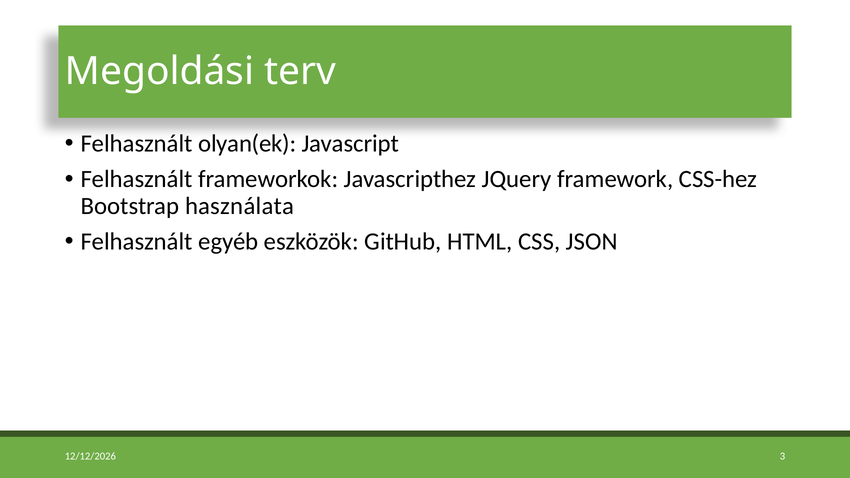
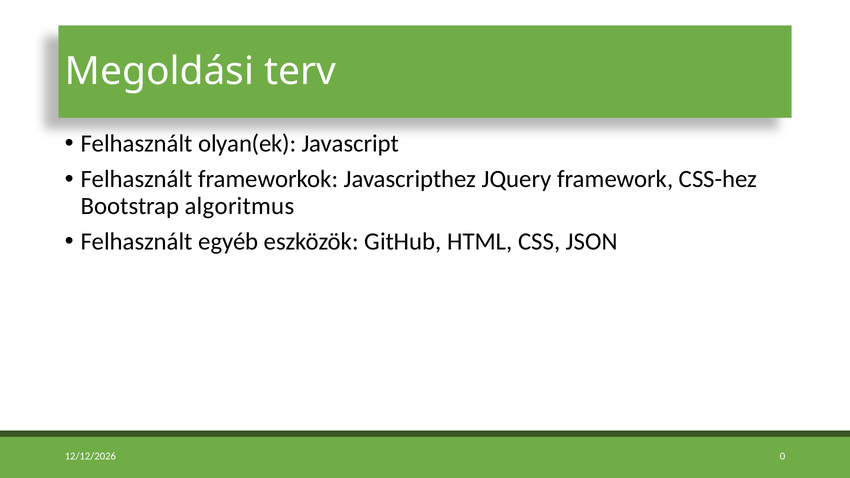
használata: használata -> algoritmus
3: 3 -> 0
